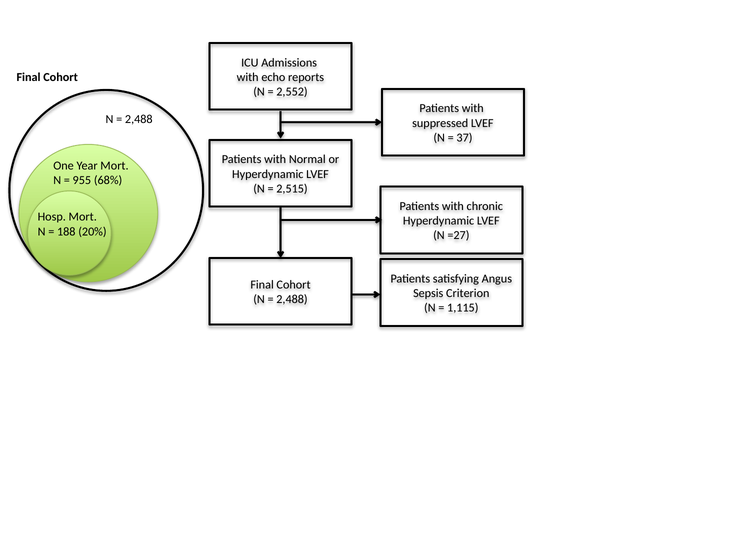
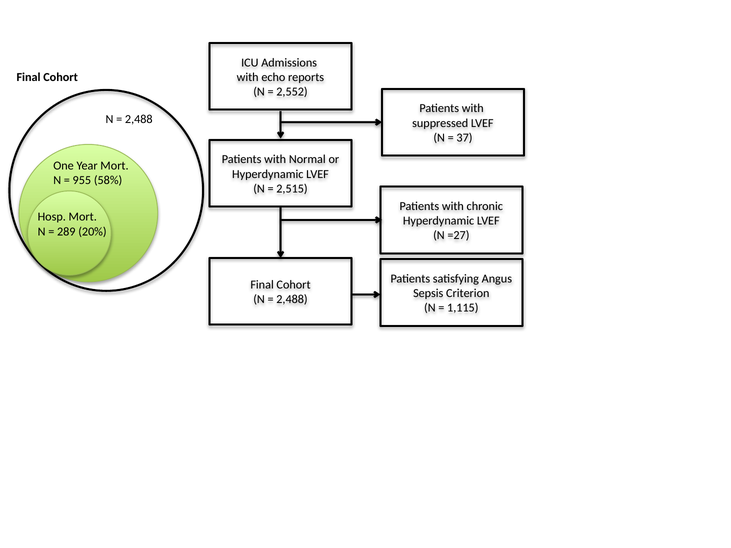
68%: 68% -> 58%
188: 188 -> 289
